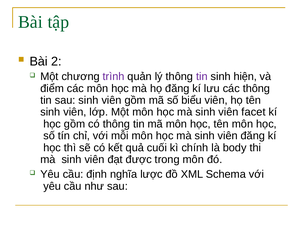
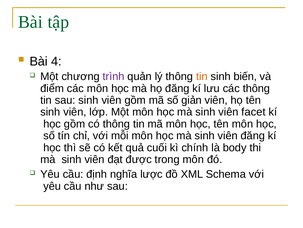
2: 2 -> 4
tin at (202, 76) colour: purple -> orange
hiện: hiện -> biến
biểu: biểu -> giản
